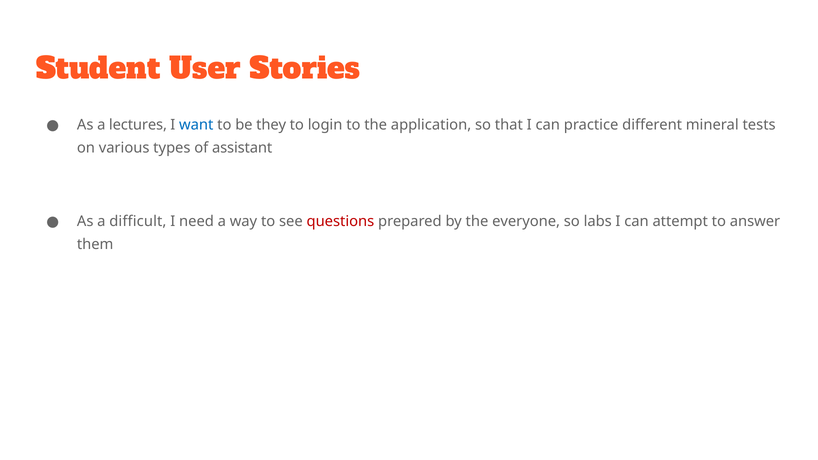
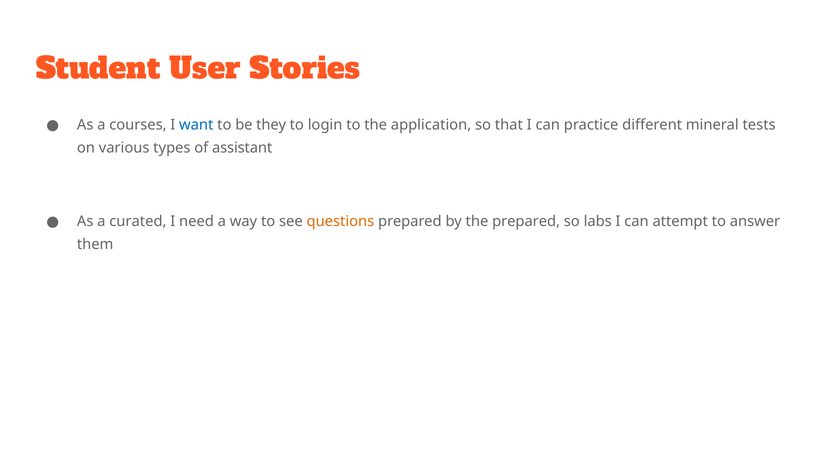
lectures: lectures -> courses
difficult: difficult -> curated
questions colour: red -> orange
the everyone: everyone -> prepared
